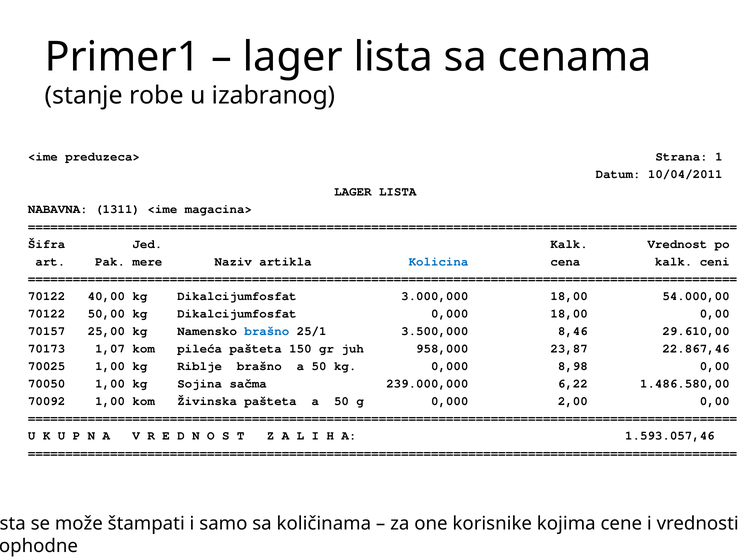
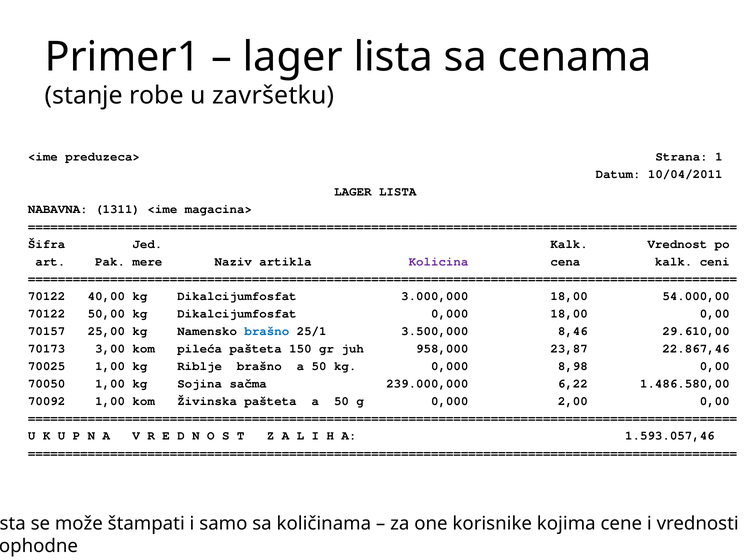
izabranog: izabranog -> završetku
Kolicina colour: blue -> purple
1,07: 1,07 -> 3,00
